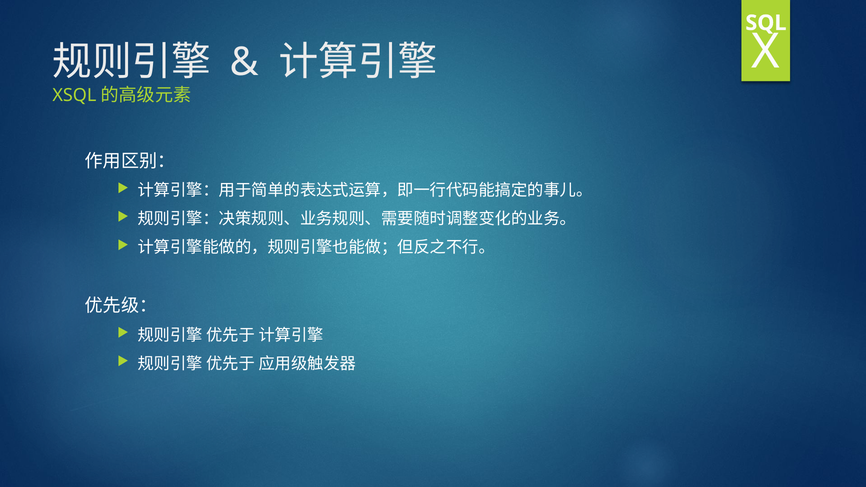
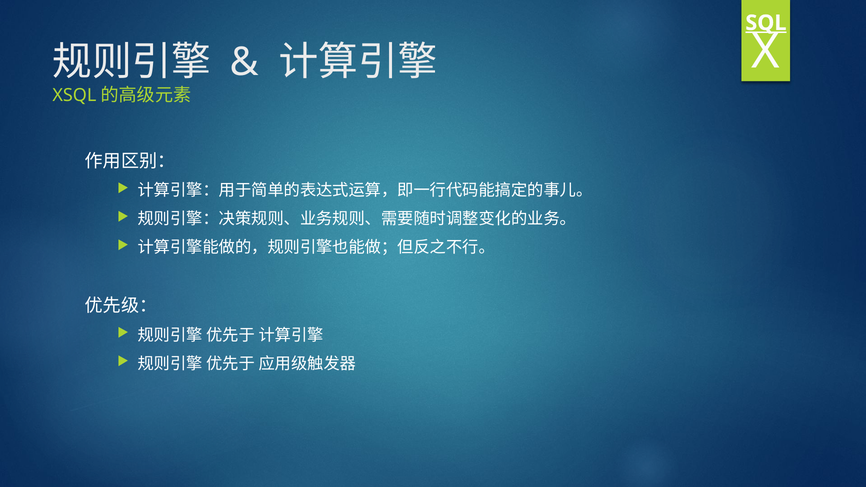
SQL underline: none -> present
